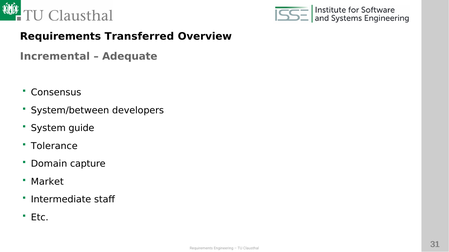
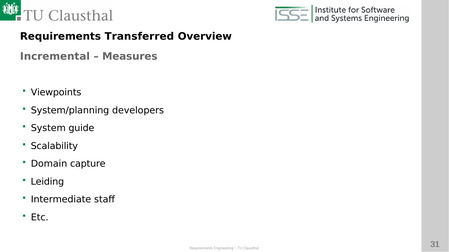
Adequate: Adequate -> Measures
Consensus: Consensus -> Viewpoints
System/between: System/between -> System/planning
Tolerance: Tolerance -> Scalability
Market: Market -> Leiding
